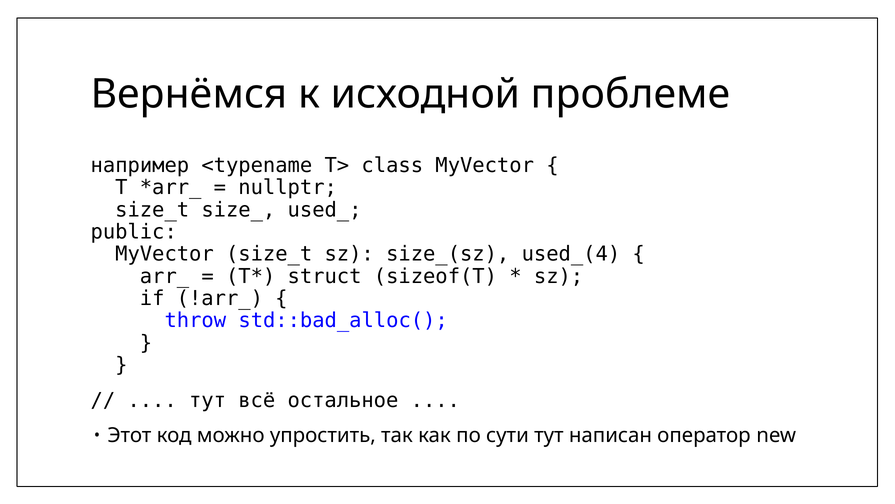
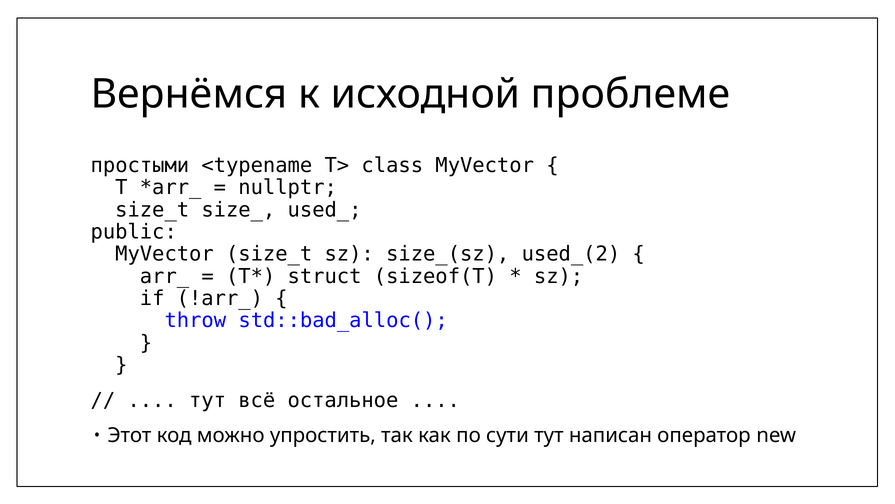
например: например -> простыми
used_(4: used_(4 -> used_(2
